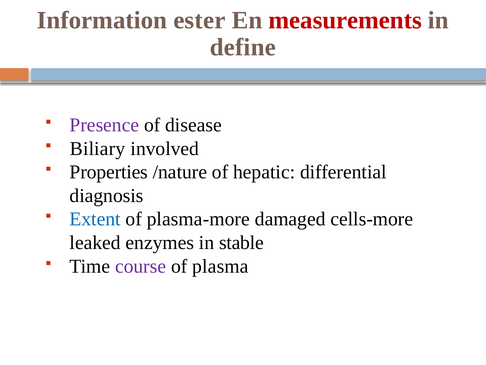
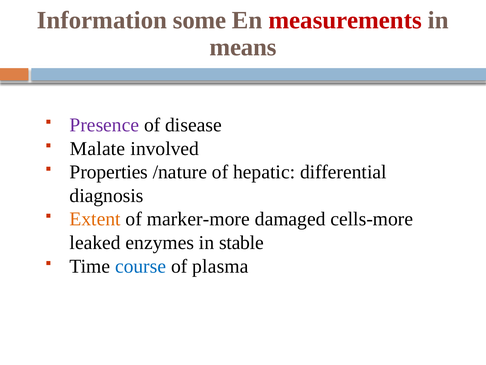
ester: ester -> some
define: define -> means
Biliary: Biliary -> Malate
Extent colour: blue -> orange
plasma-more: plasma-more -> marker-more
course colour: purple -> blue
